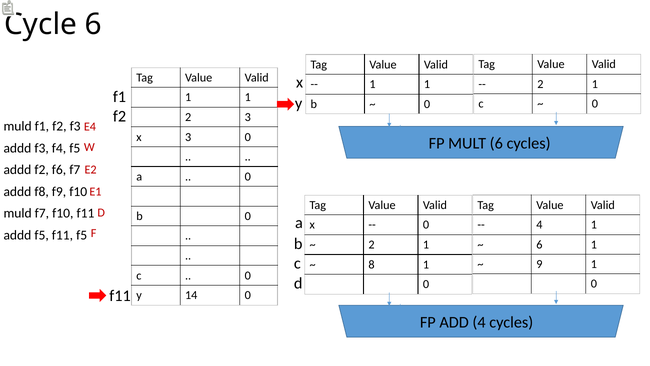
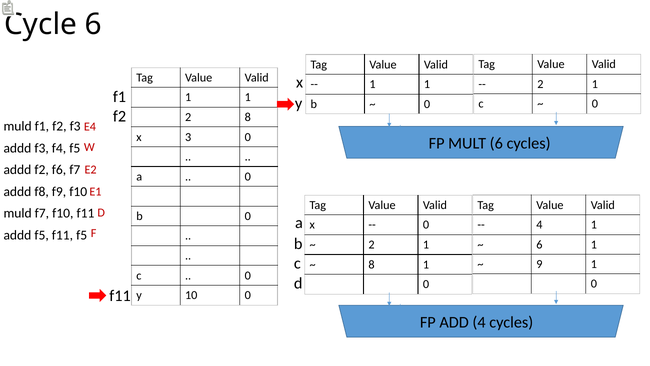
2 3: 3 -> 8
14: 14 -> 10
